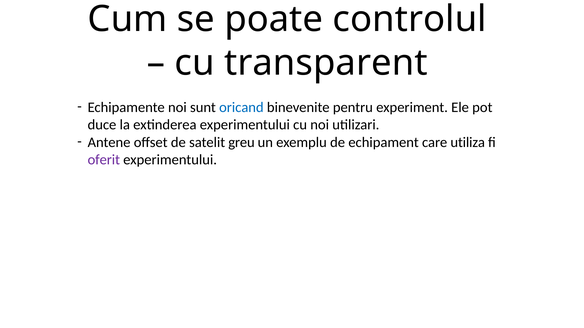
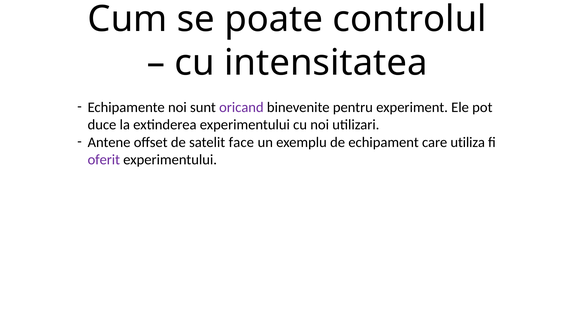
transparent: transparent -> intensitatea
oricand colour: blue -> purple
greu: greu -> face
